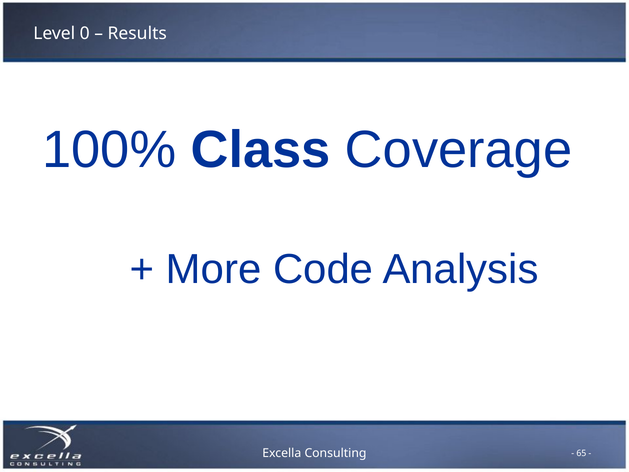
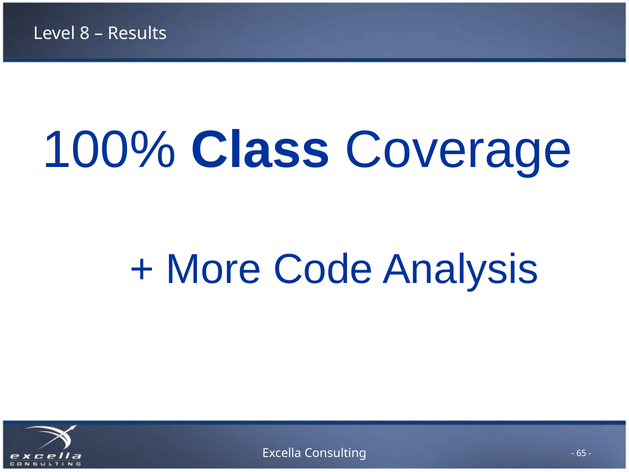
0: 0 -> 8
